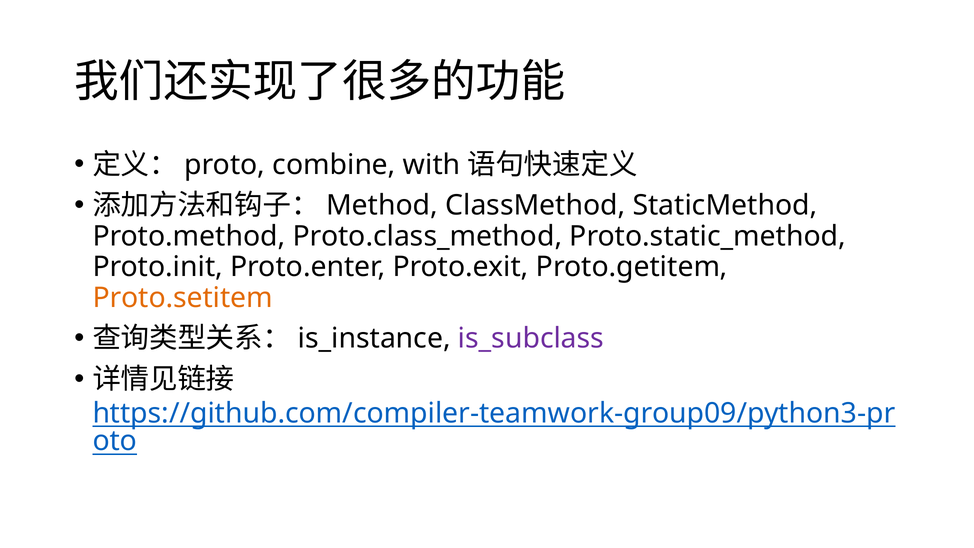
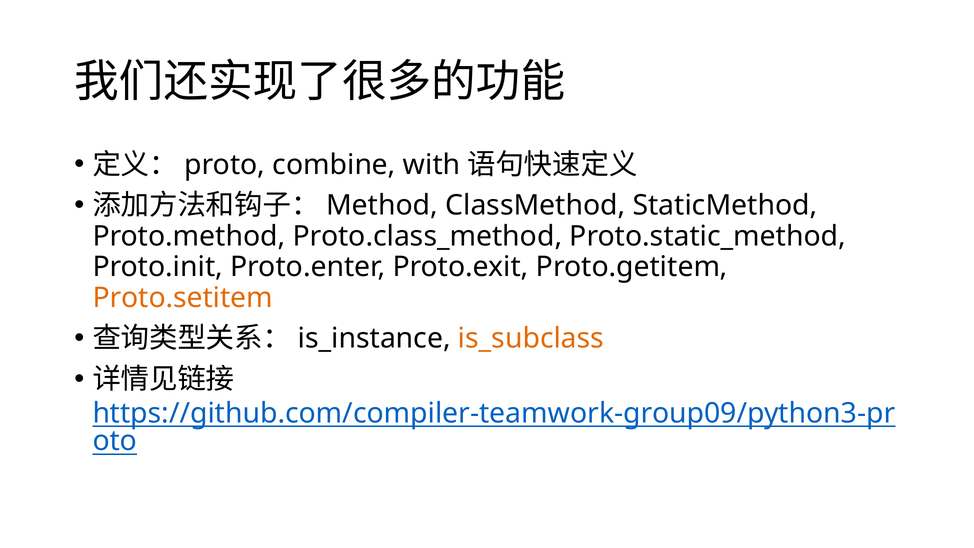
is_subclass colour: purple -> orange
